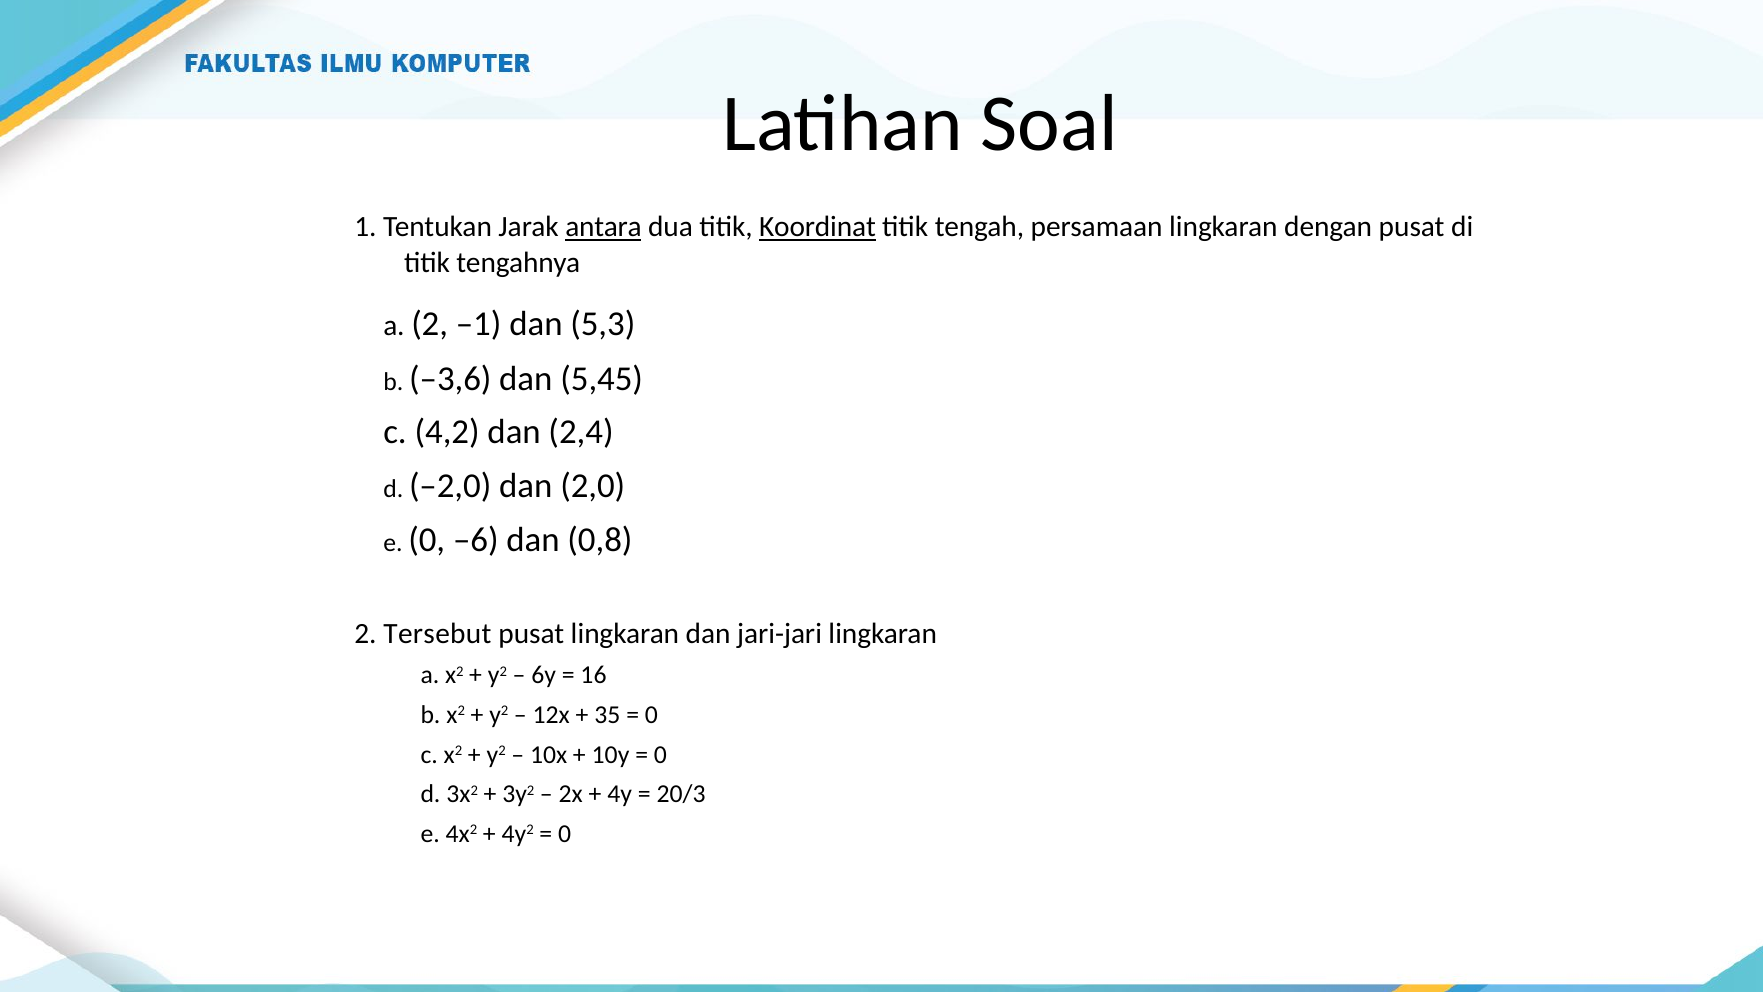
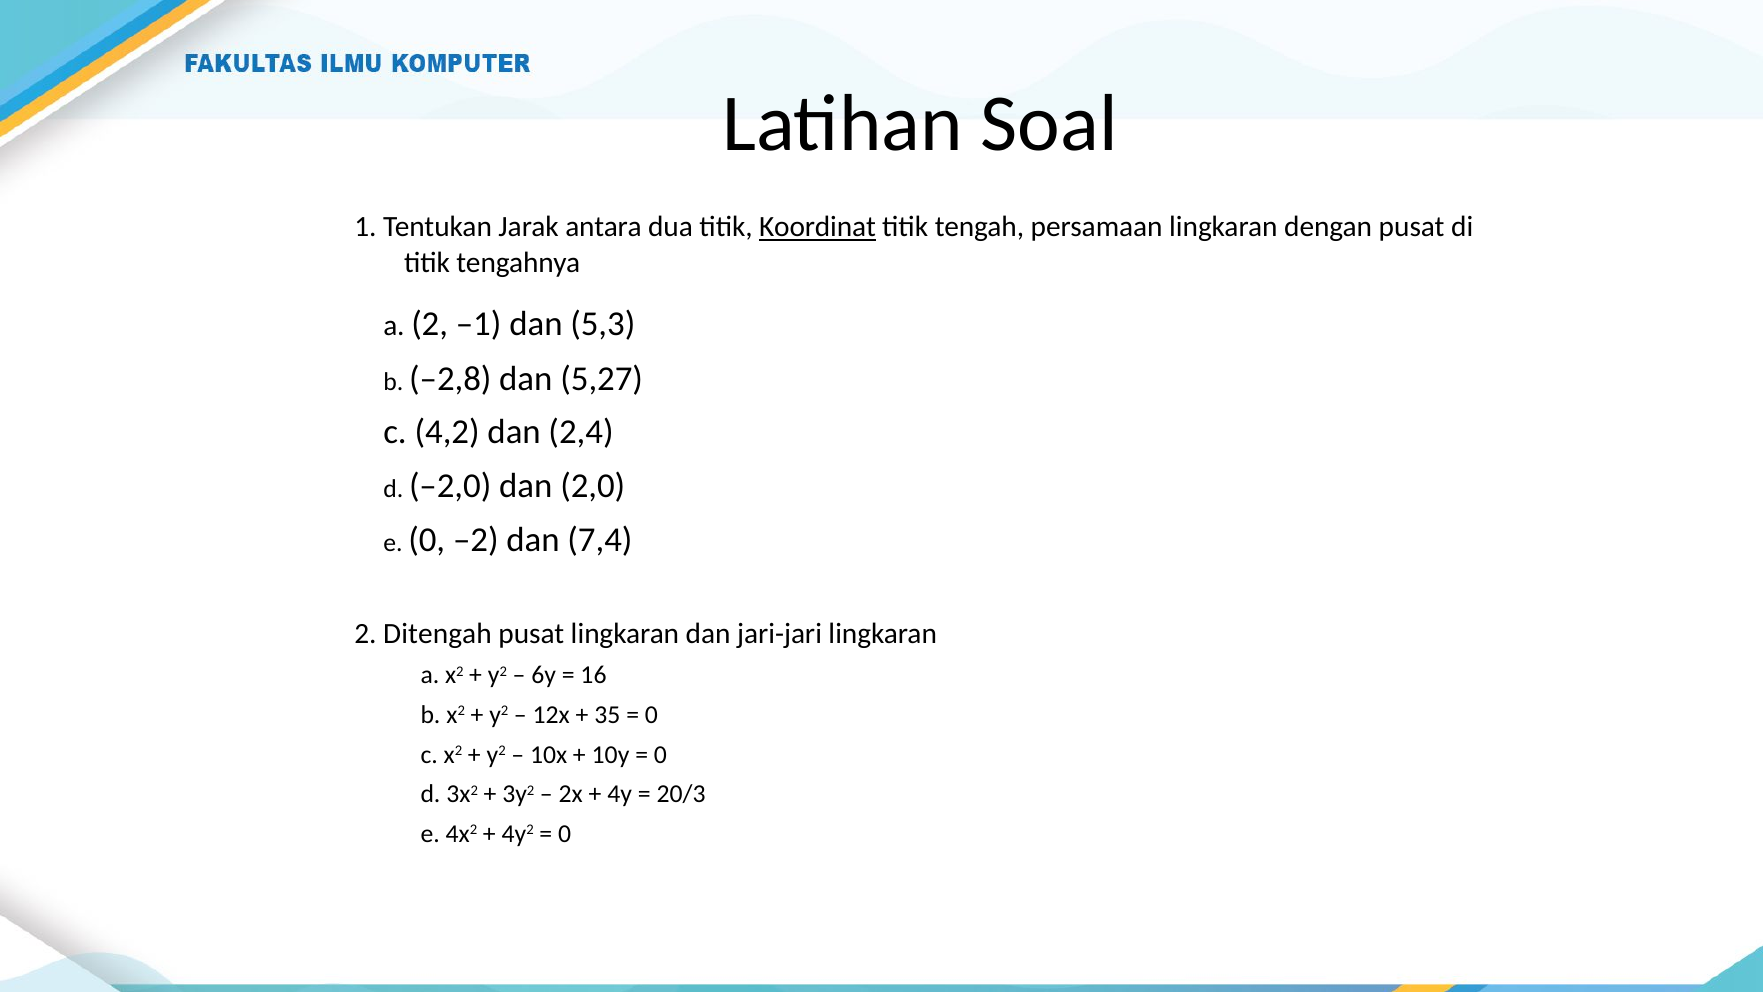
antara underline: present -> none
–3,6: –3,6 -> –2,8
5,45: 5,45 -> 5,27
–6: –6 -> –2
0,8: 0,8 -> 7,4
Tersebut: Tersebut -> Ditengah
